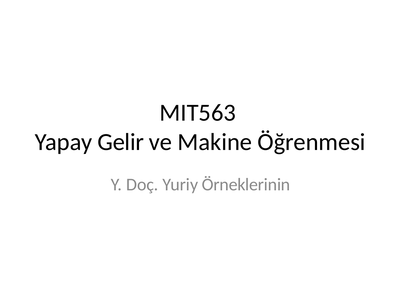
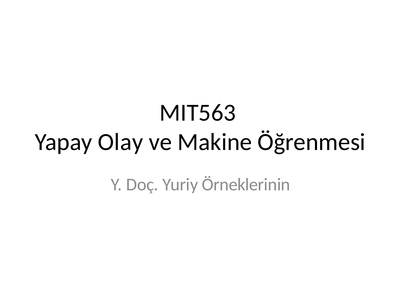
Gelir: Gelir -> Olay
